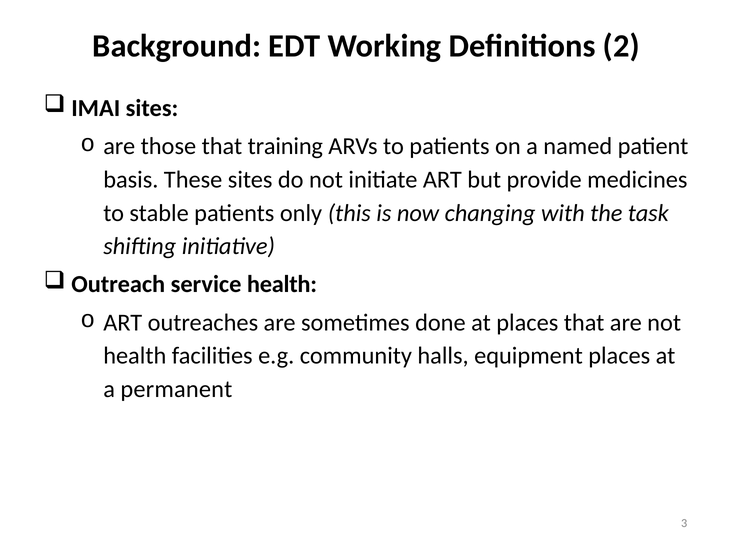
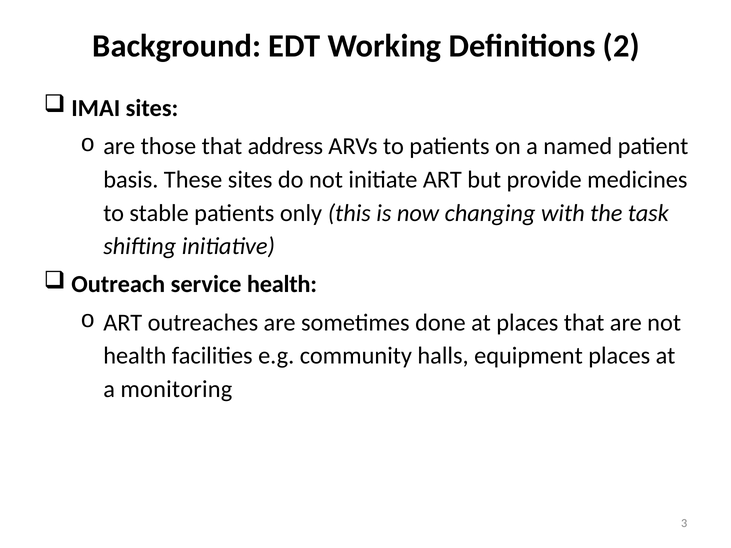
training: training -> address
permanent: permanent -> monitoring
